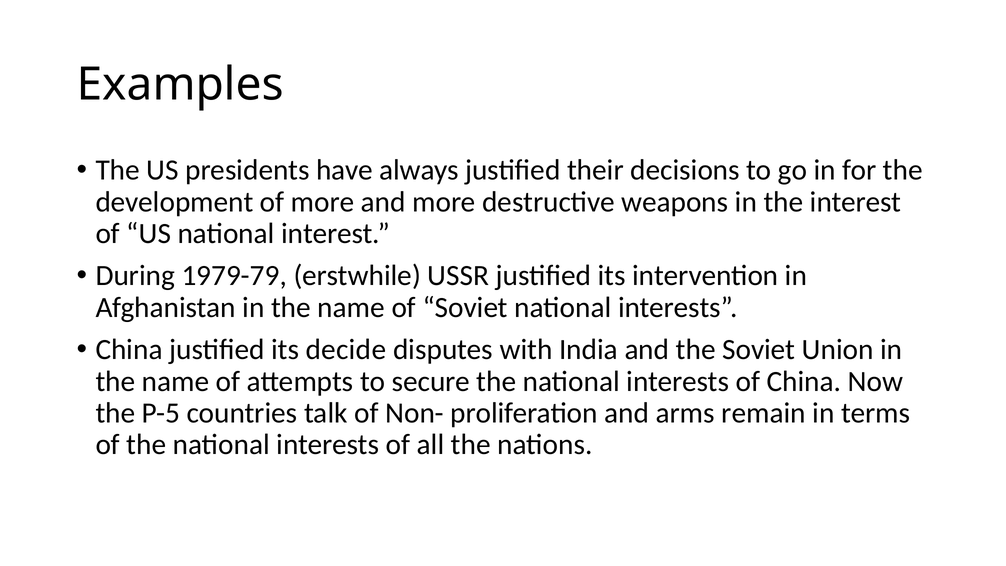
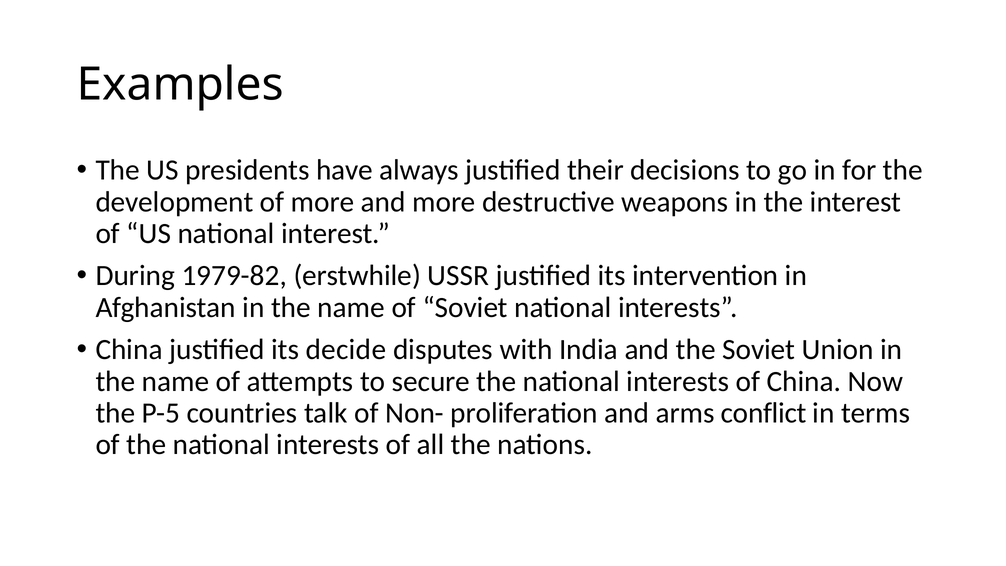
1979-79: 1979-79 -> 1979-82
remain: remain -> conflict
